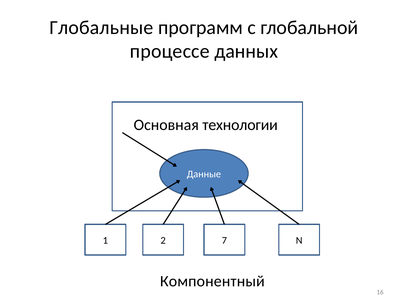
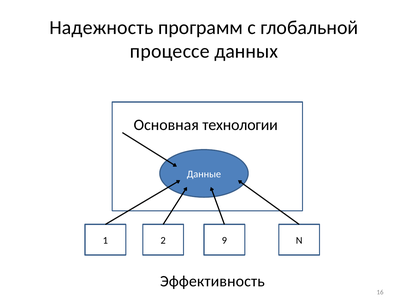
Глобальные: Глобальные -> Надежность
7: 7 -> 9
Компонентный: Компонентный -> Эффективность
